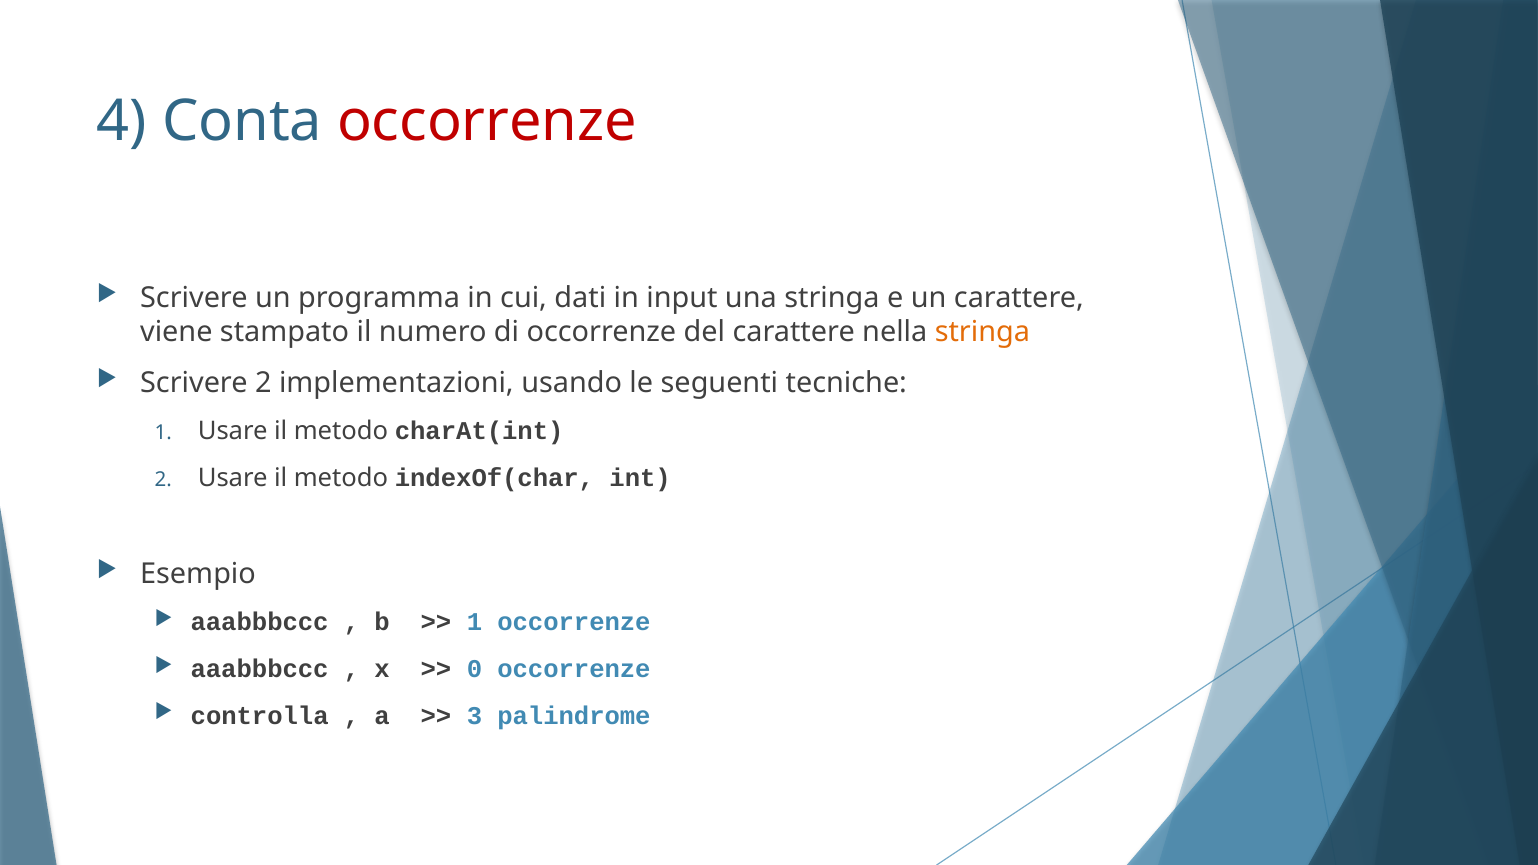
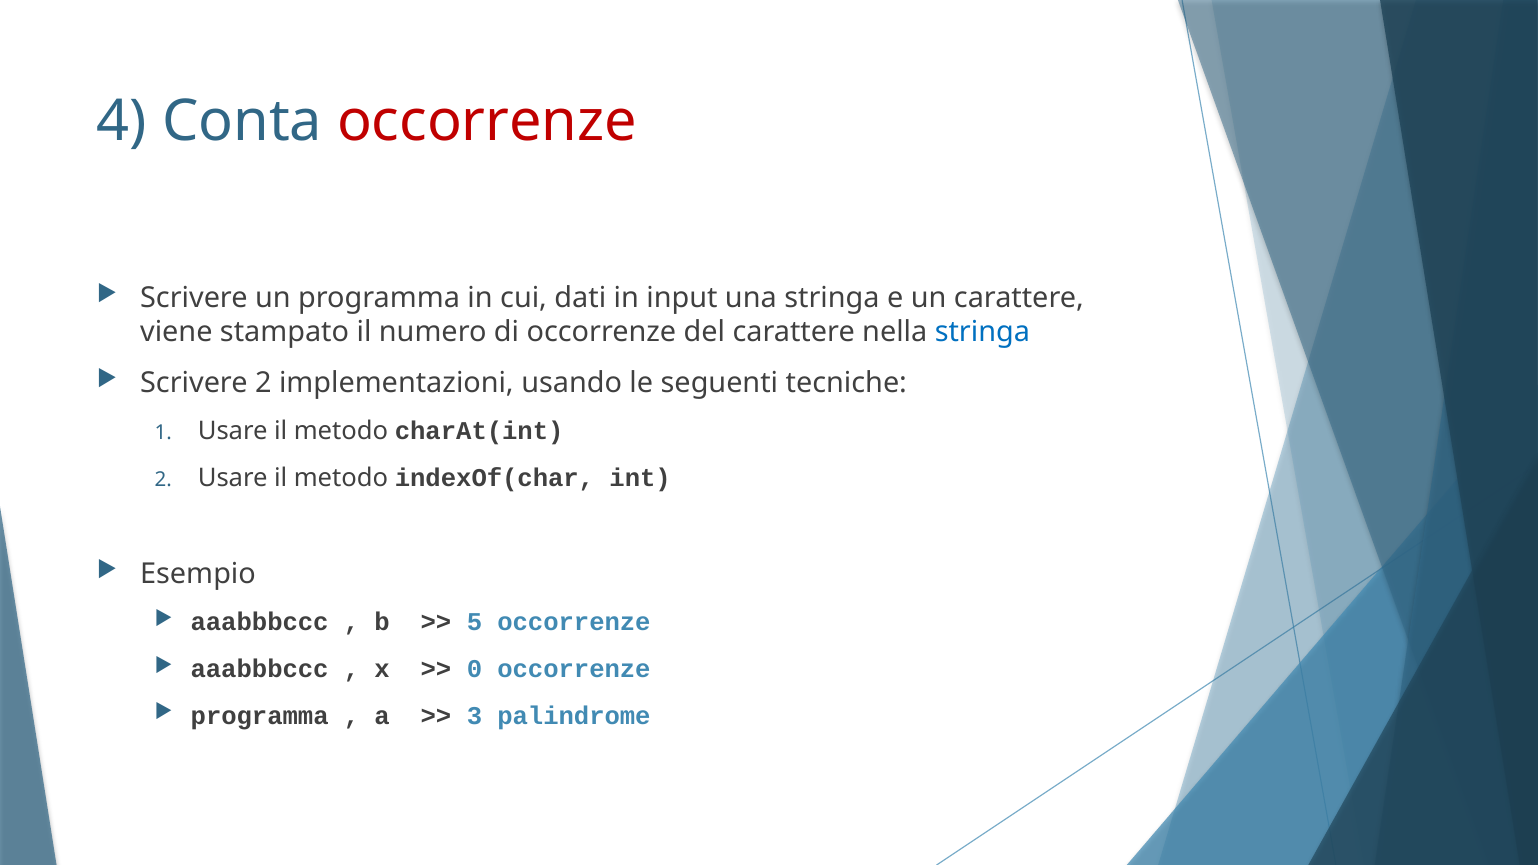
stringa at (982, 332) colour: orange -> blue
1 at (474, 622): 1 -> 5
controlla at (260, 716): controlla -> programma
